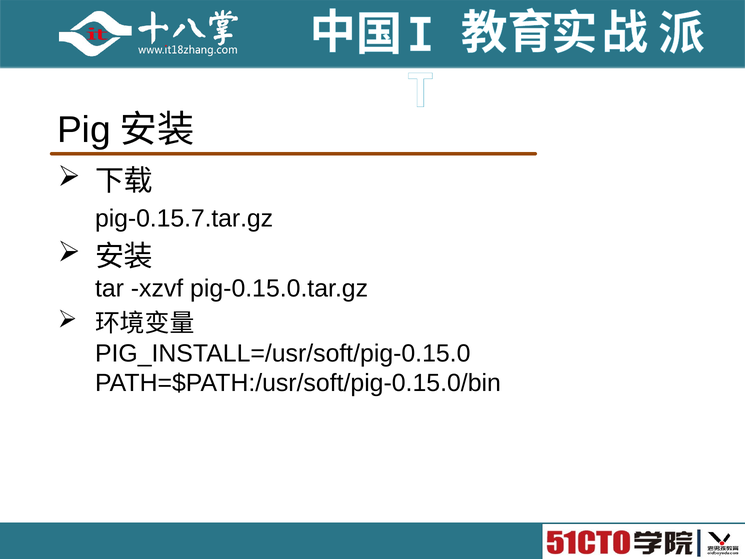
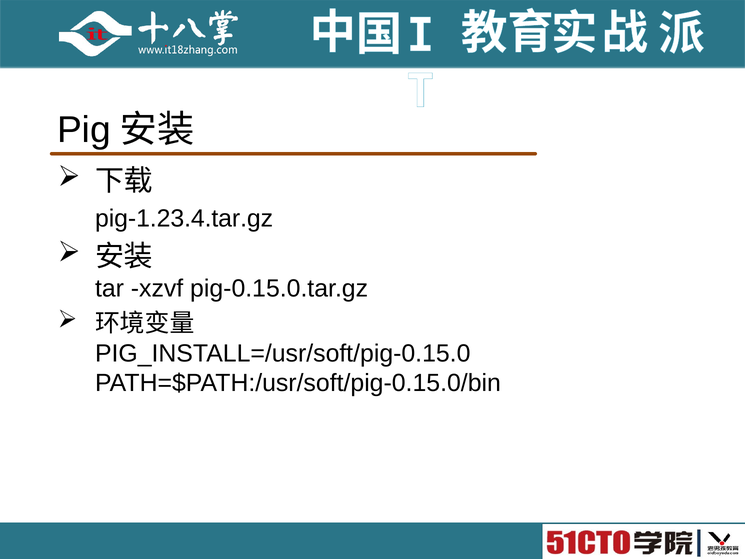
pig-0.15.7.tar.gz: pig-0.15.7.tar.gz -> pig-1.23.4.tar.gz
